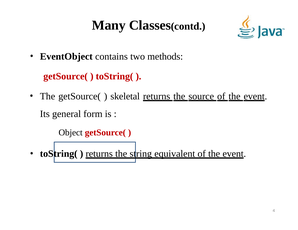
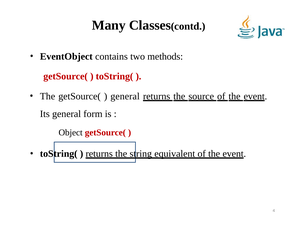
skeletal at (125, 96): skeletal -> general
